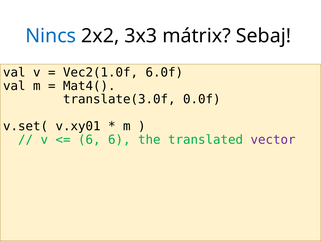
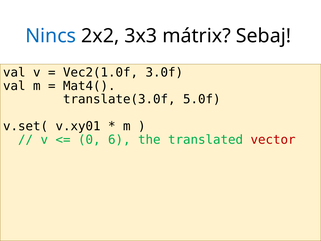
6.0f: 6.0f -> 3.0f
0.0f: 0.0f -> 5.0f
6 at (89, 140): 6 -> 0
vector colour: purple -> red
